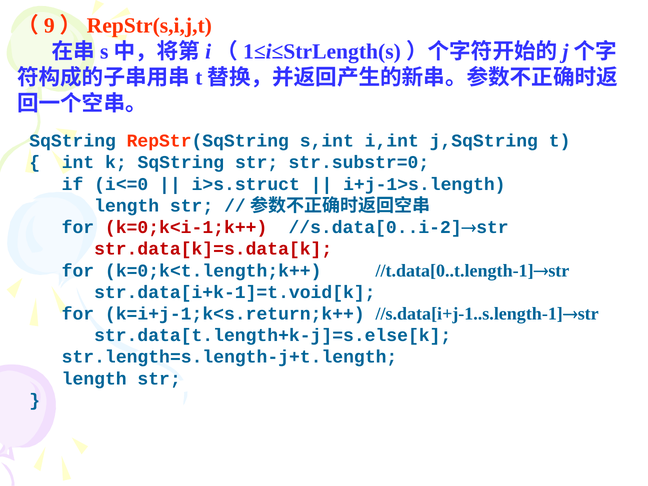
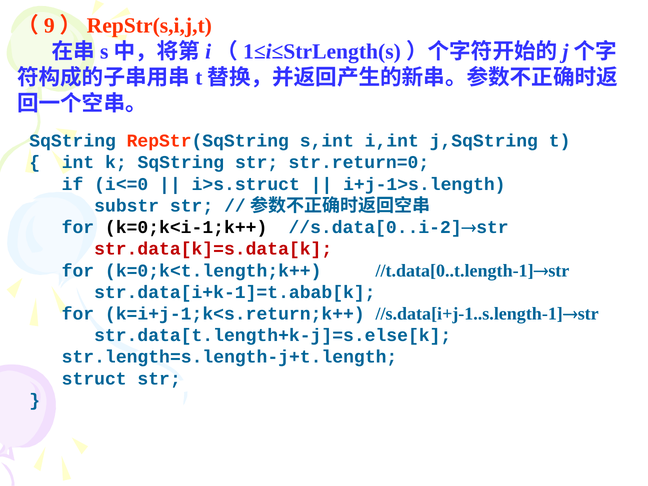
str.substr=0: str.substr=0 -> str.return=0
length at (127, 206): length -> substr
k=0;k<i-1;k++ colour: red -> black
str.data[i+k-1]=t.void[k: str.data[i+k-1]=t.void[k -> str.data[i+k-1]=t.abab[k
length at (94, 379): length -> struct
